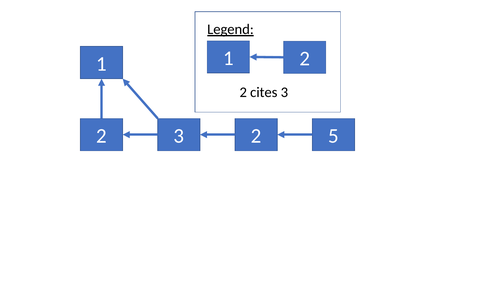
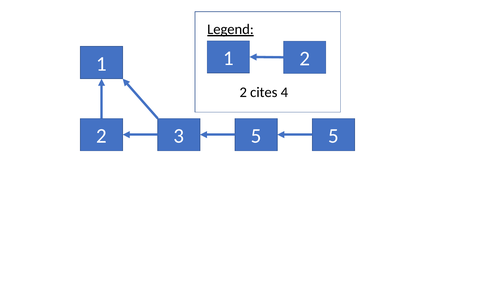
cites 3: 3 -> 4
3 2: 2 -> 5
